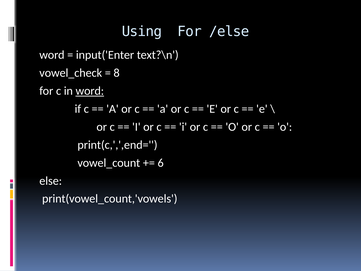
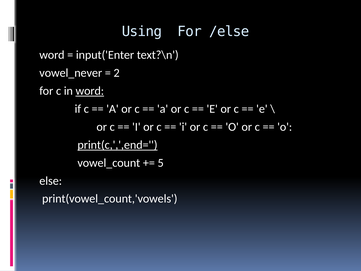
vowel_check: vowel_check -> vowel_never
8: 8 -> 2
print(c,',',end= underline: none -> present
6: 6 -> 5
